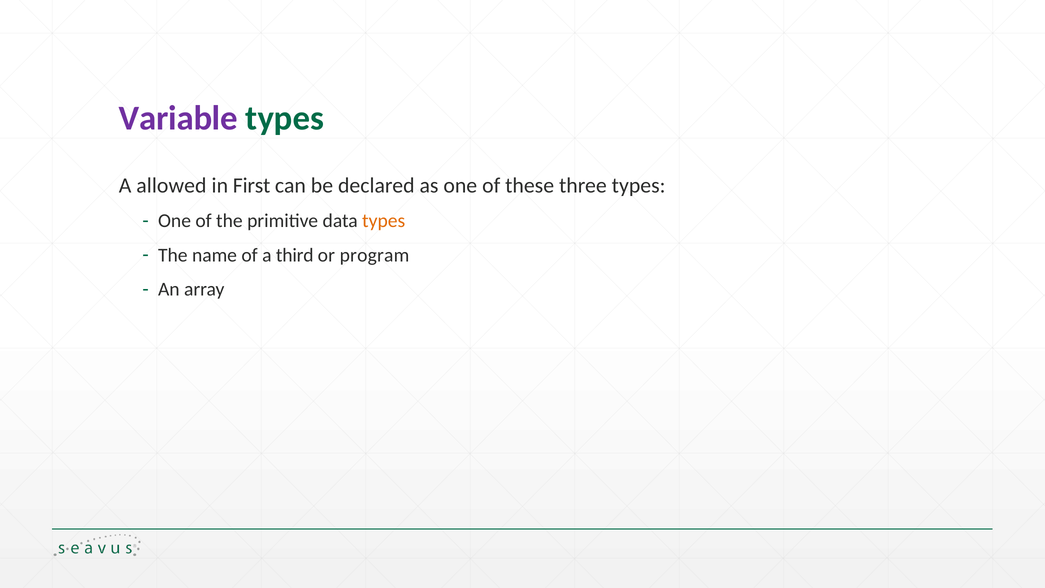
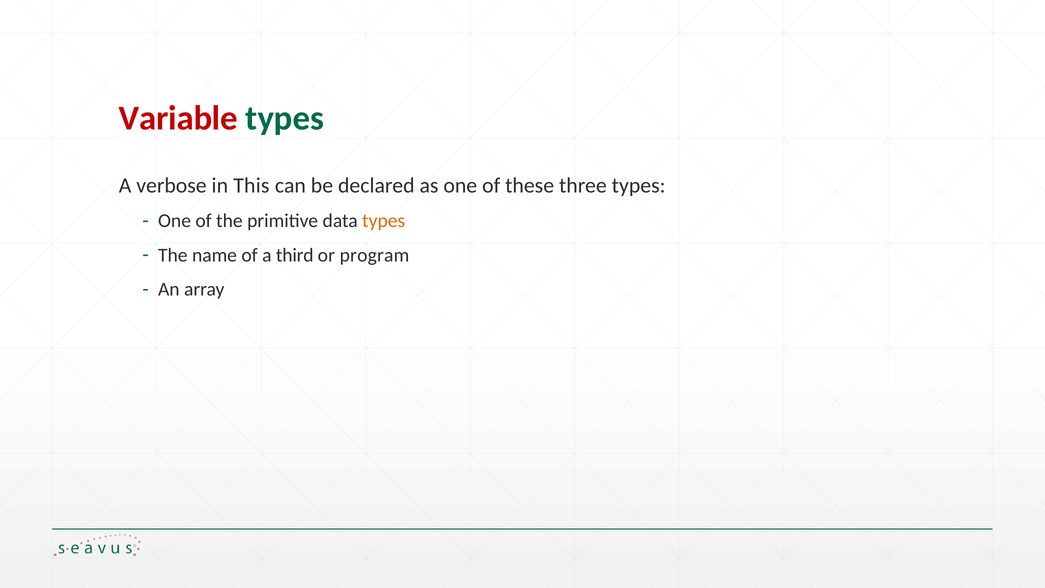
Variable colour: purple -> red
allowed: allowed -> verbose
First: First -> This
